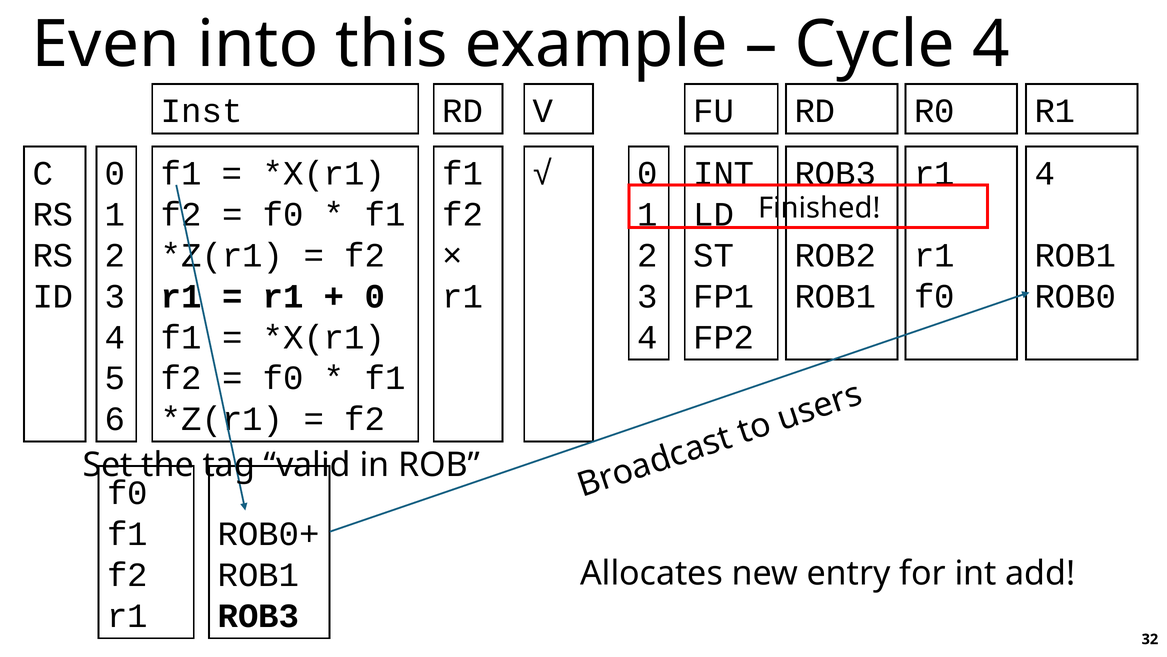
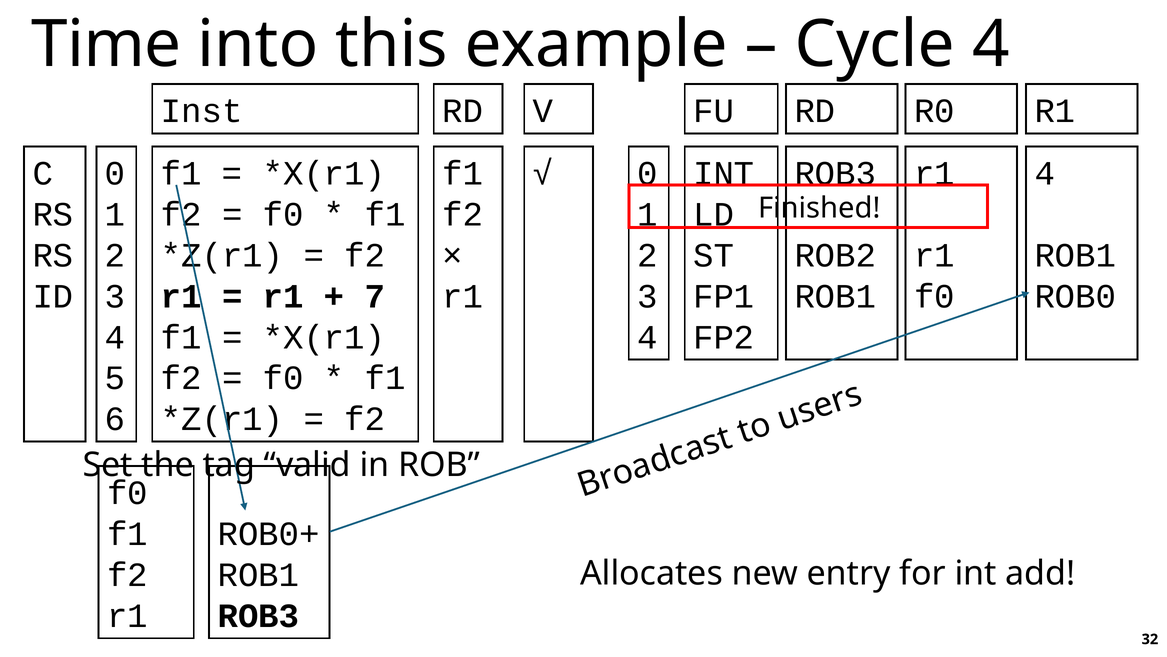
Even: Even -> Time
0 at (375, 296): 0 -> 7
